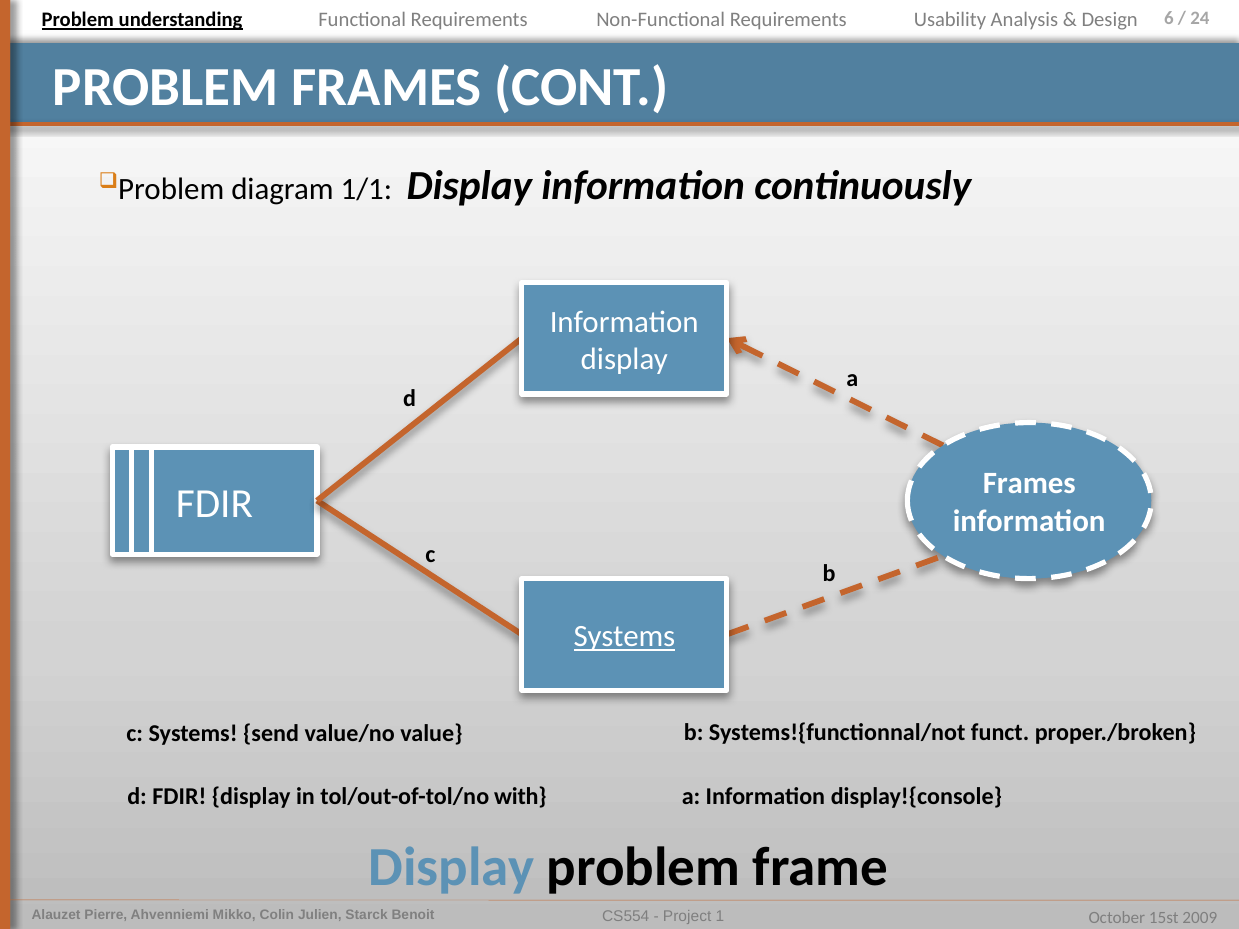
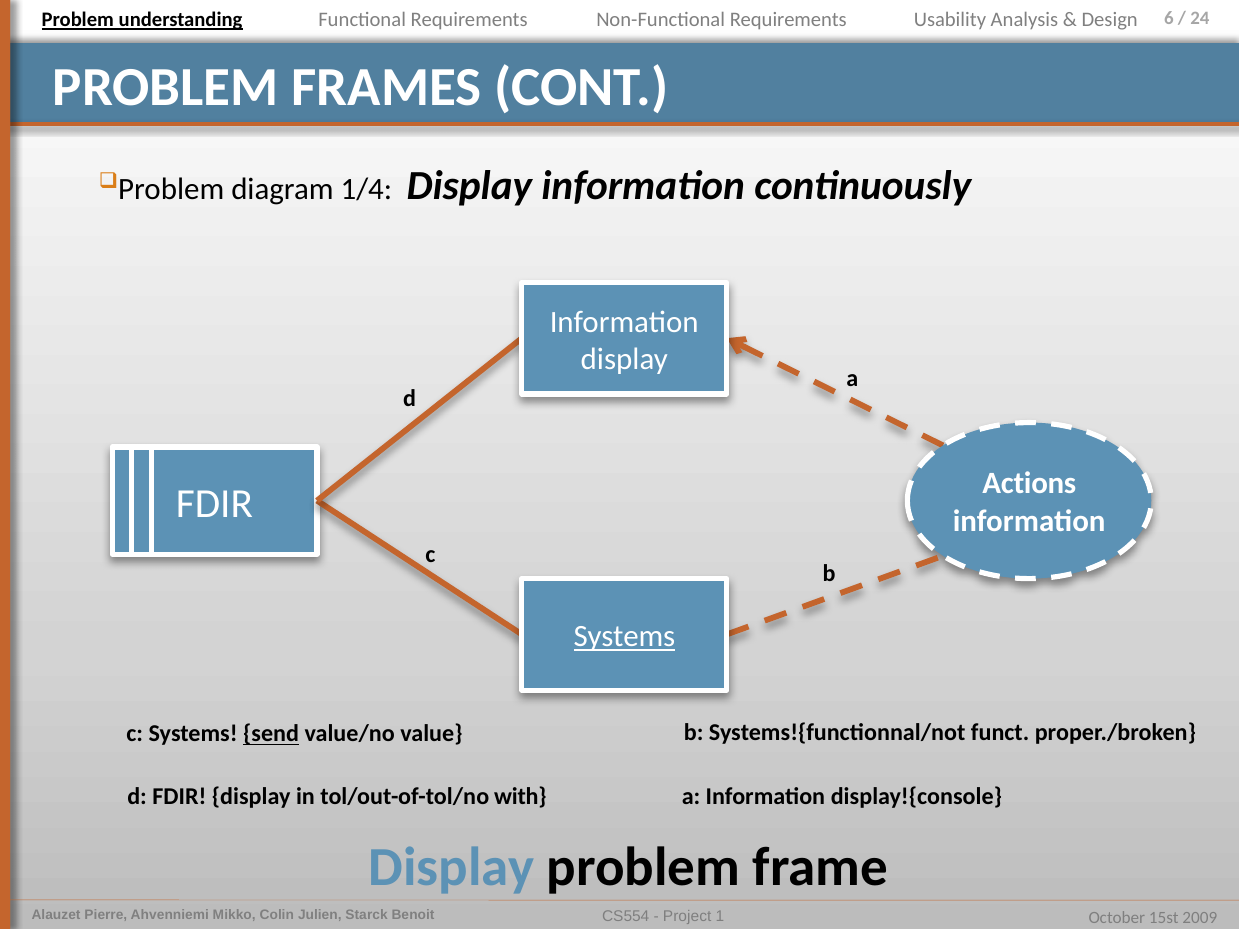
1/1: 1/1 -> 1/4
Frames at (1029, 484): Frames -> Actions
send underline: none -> present
